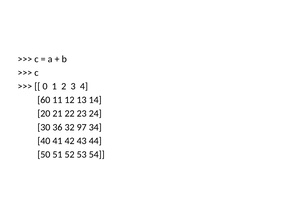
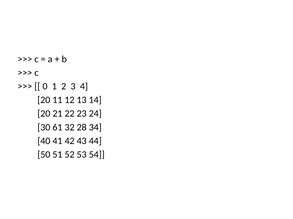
60 at (44, 100): 60 -> 20
36: 36 -> 61
97: 97 -> 28
